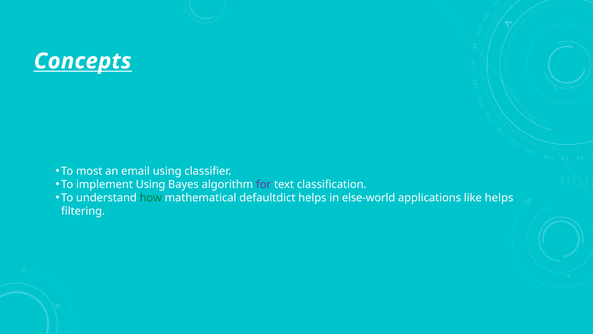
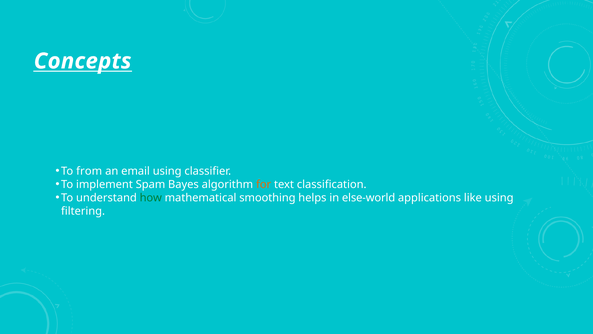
most: most -> from
implement Using: Using -> Spam
for colour: purple -> orange
defaultdict: defaultdict -> smoothing
like helps: helps -> using
